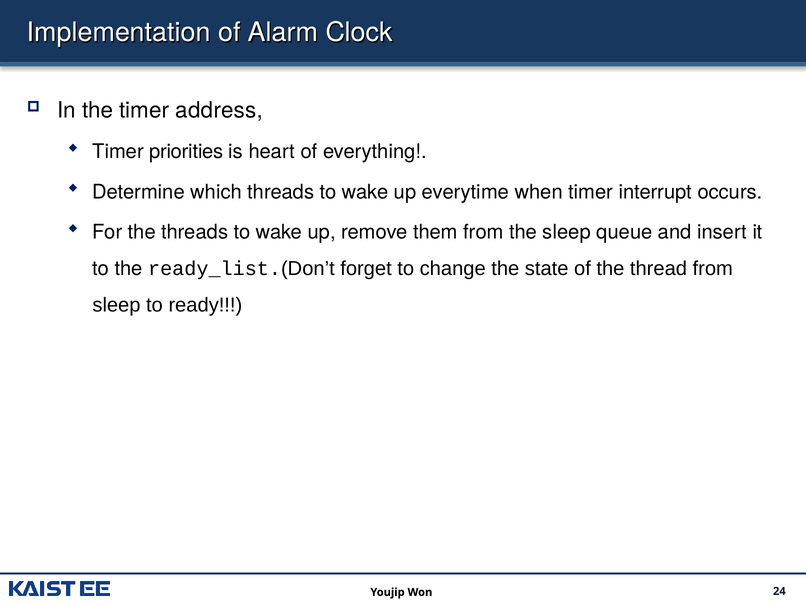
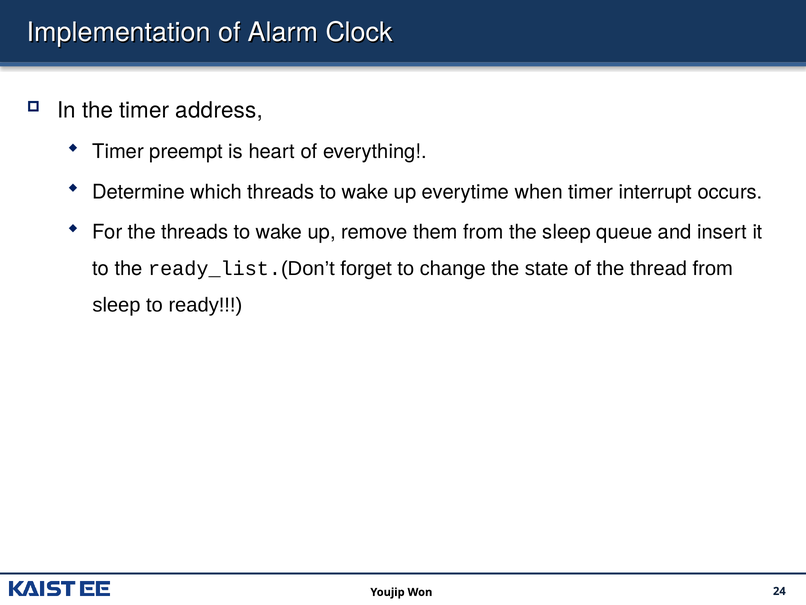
priorities: priorities -> preempt
